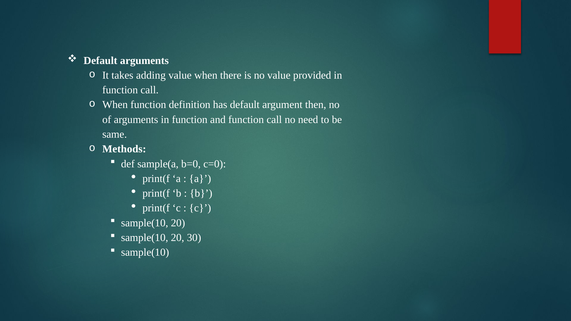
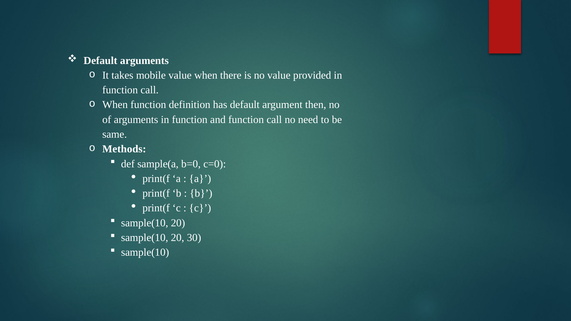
adding: adding -> mobile
